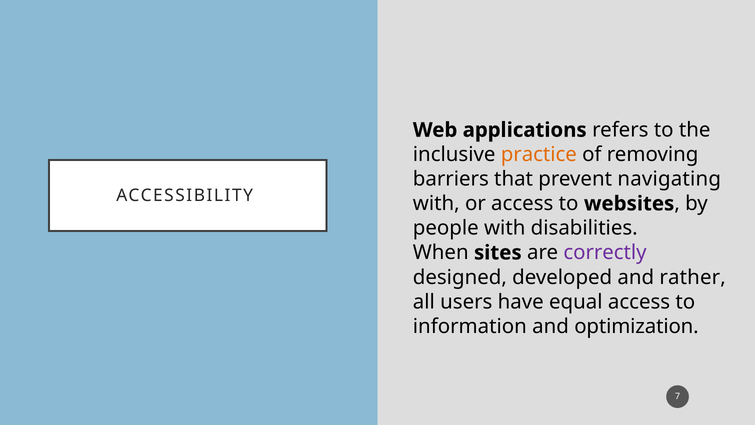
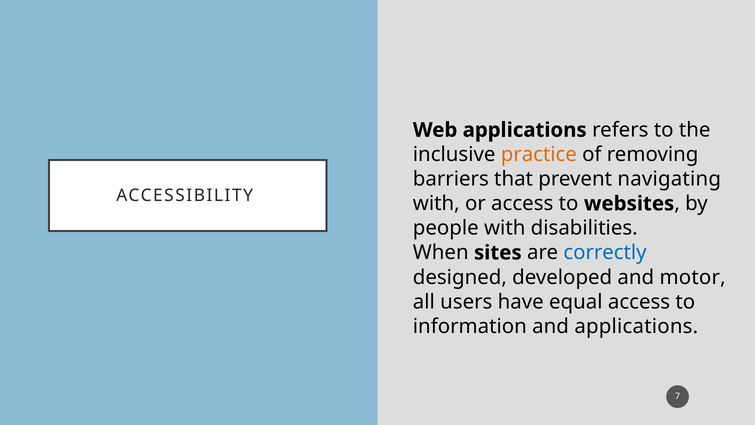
correctly colour: purple -> blue
rather: rather -> motor
and optimization: optimization -> applications
